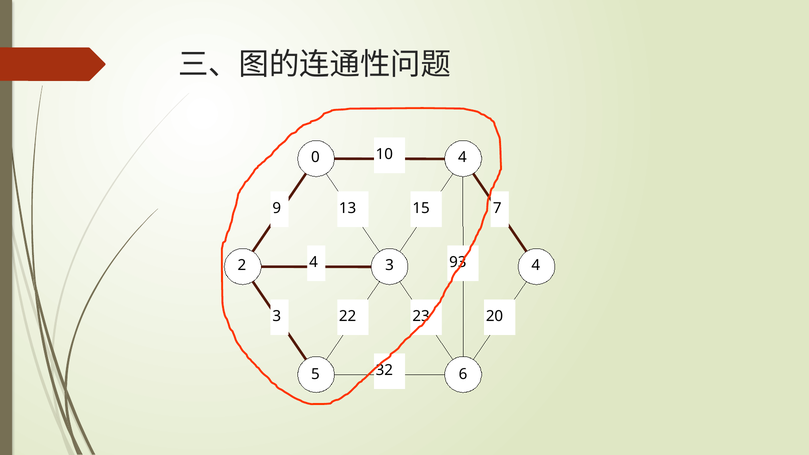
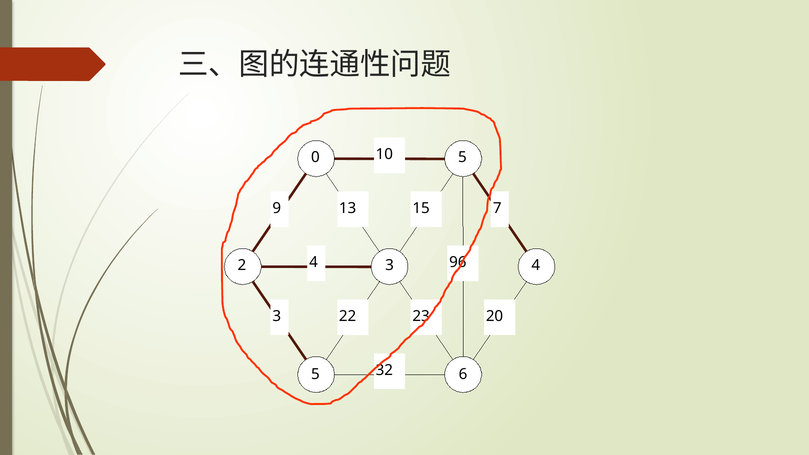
0 4: 4 -> 5
93: 93 -> 96
